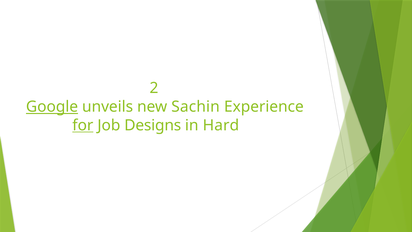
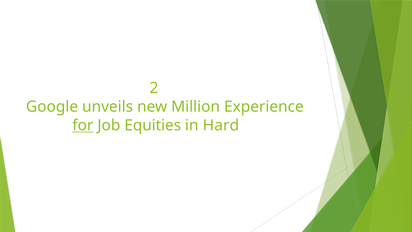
Google underline: present -> none
Sachin: Sachin -> Million
Designs: Designs -> Equities
